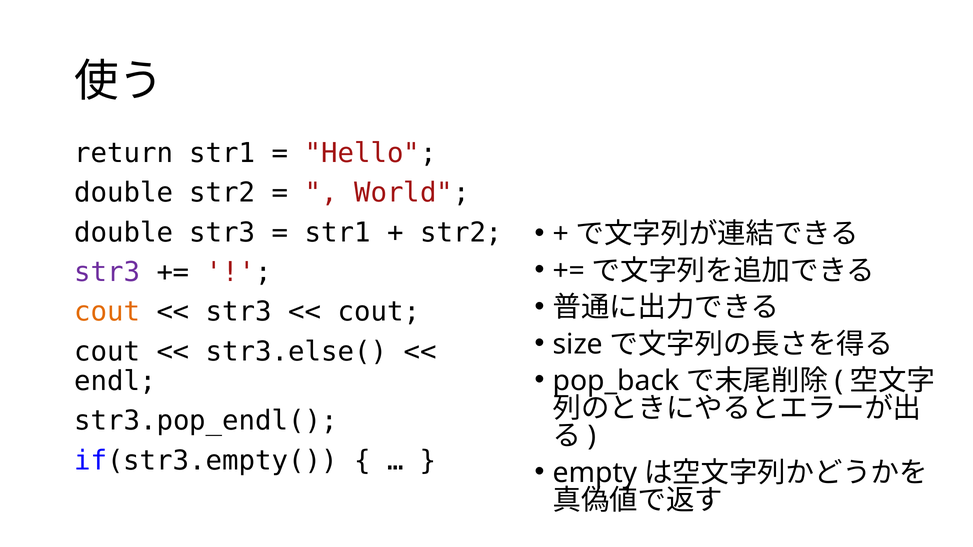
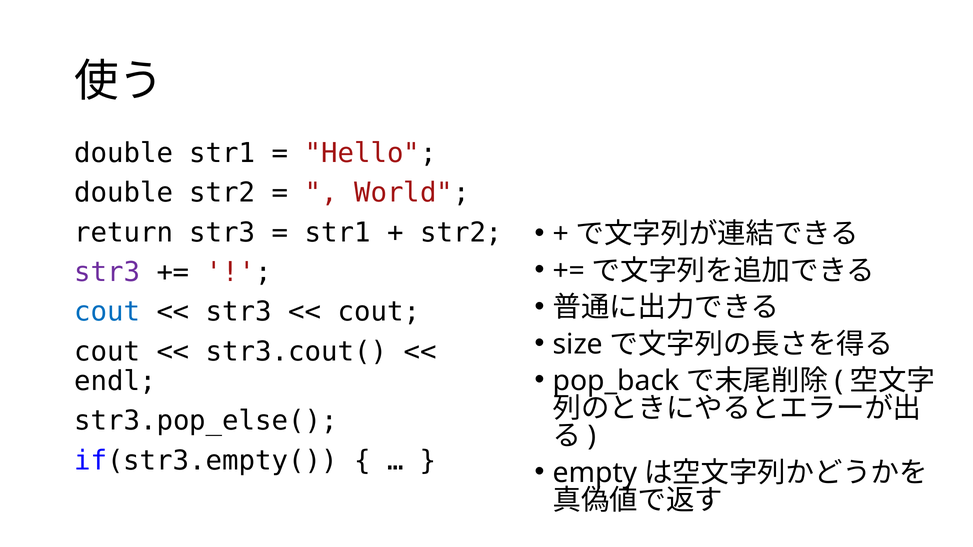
return at (124, 153): return -> double
double at (124, 233): double -> return
cout at (107, 312) colour: orange -> blue
str3.else(: str3.else( -> str3.cout(
str3.pop_endl(: str3.pop_endl( -> str3.pop_else(
